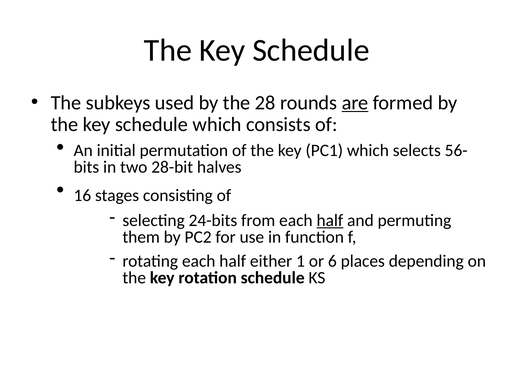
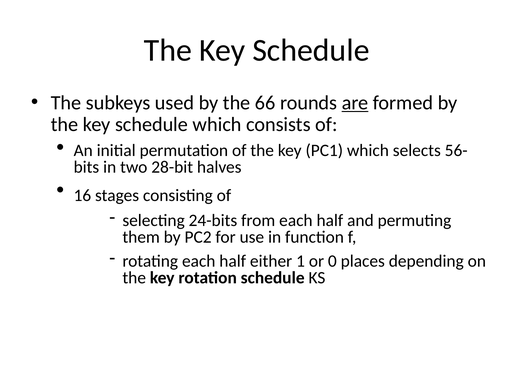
28: 28 -> 66
half at (330, 220) underline: present -> none
6: 6 -> 0
